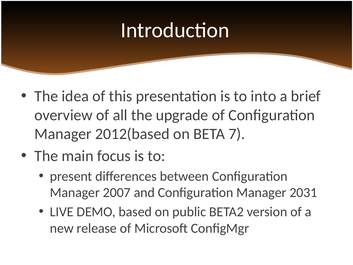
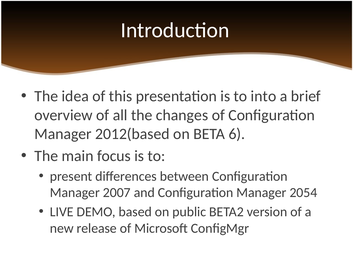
upgrade: upgrade -> changes
7: 7 -> 6
2031: 2031 -> 2054
